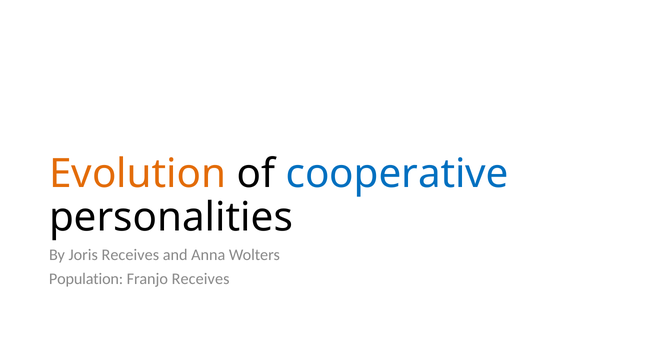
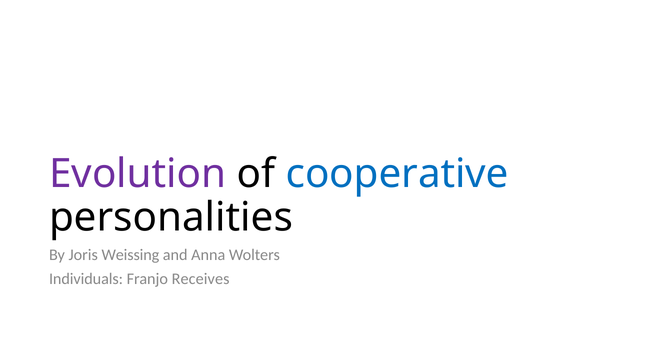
Evolution colour: orange -> purple
Joris Receives: Receives -> Weissing
Population: Population -> Individuals
